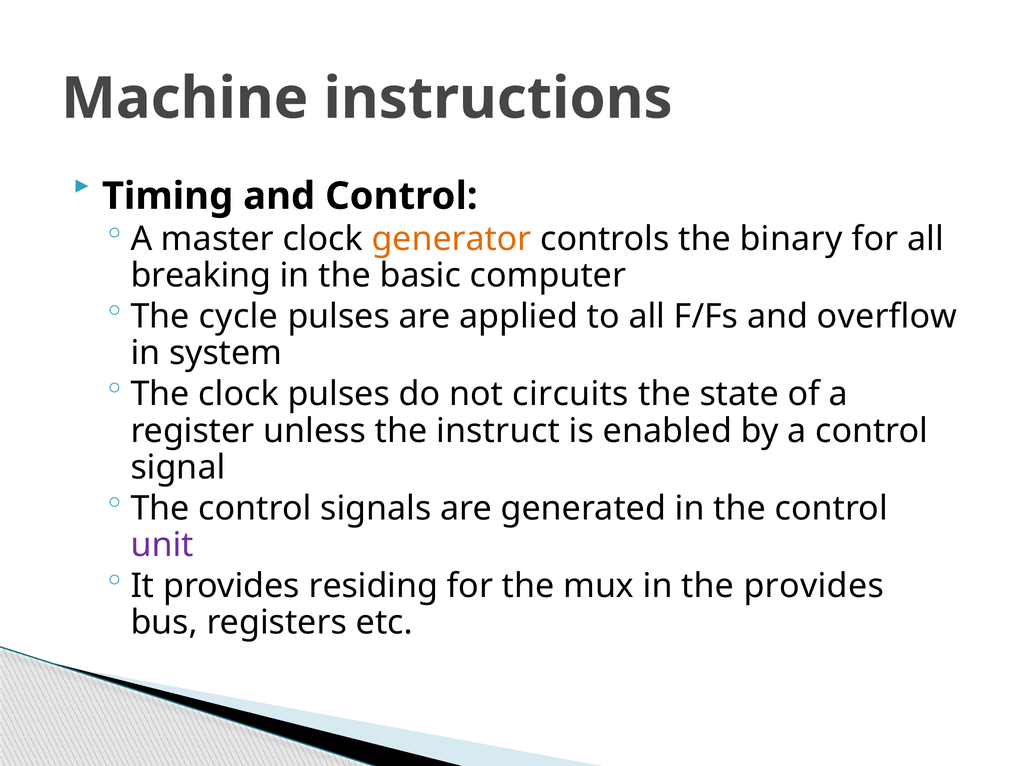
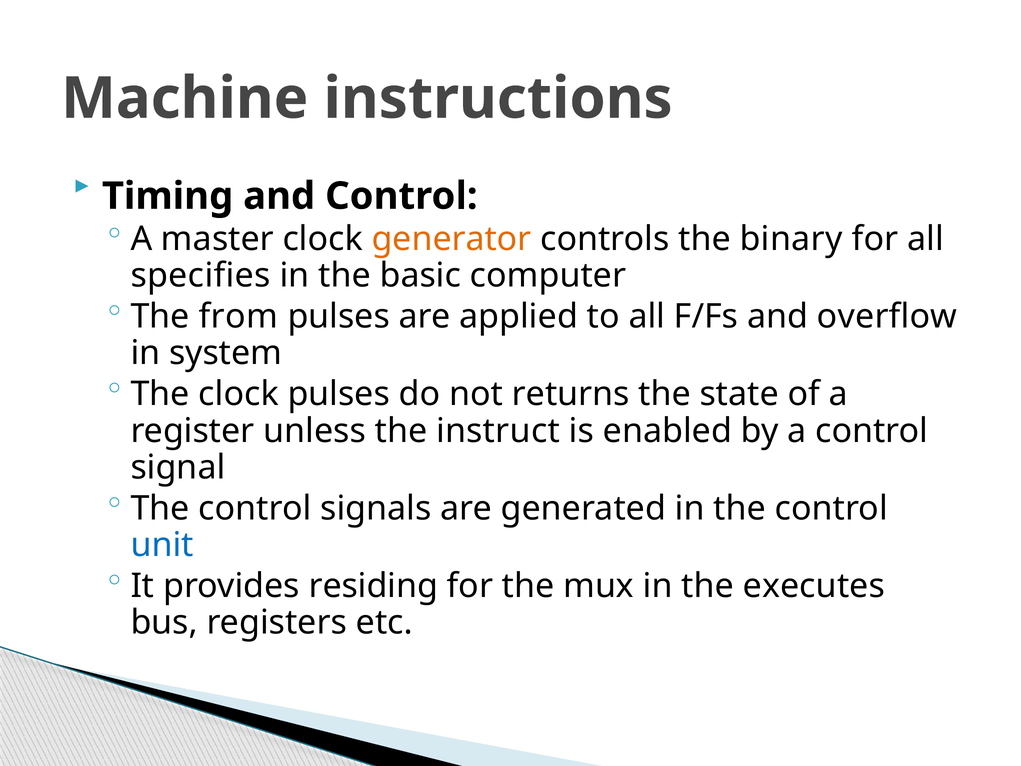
breaking: breaking -> specifies
cycle: cycle -> from
circuits: circuits -> returns
unit colour: purple -> blue
the provides: provides -> executes
